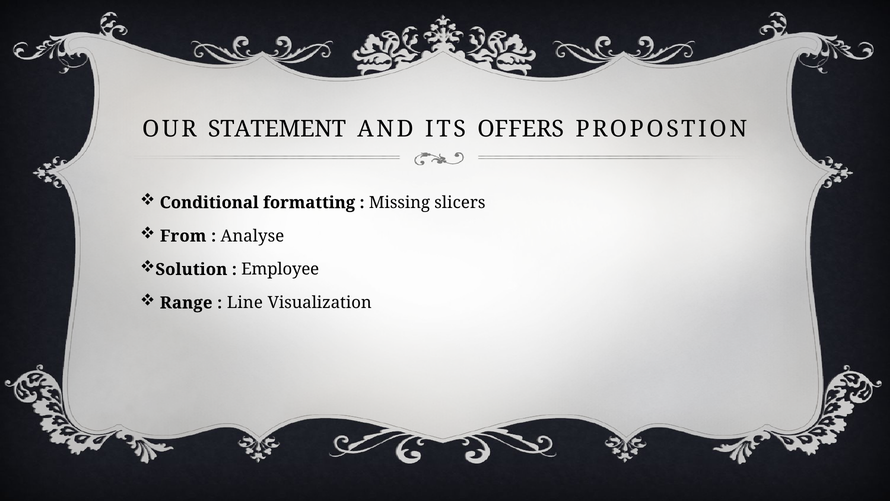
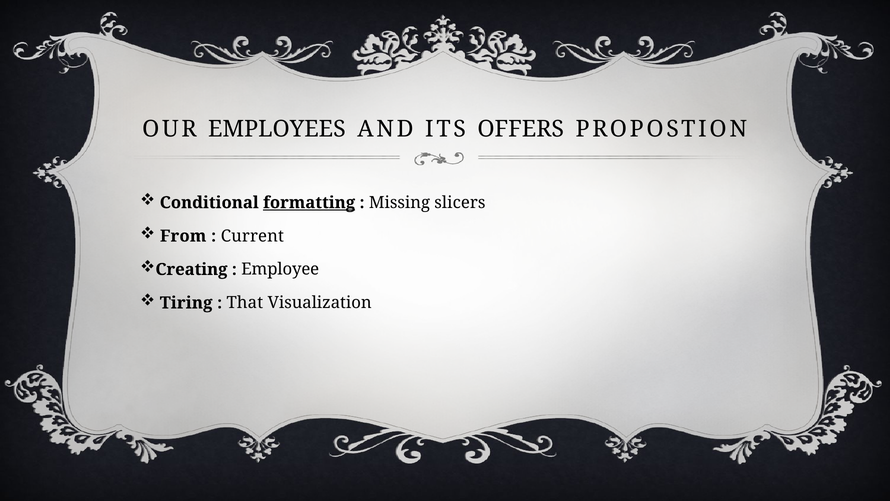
STATEMENT: STATEMENT -> EMPLOYEES
formatting underline: none -> present
Analyse: Analyse -> Current
Solution: Solution -> Creating
Range: Range -> Tiring
Line: Line -> That
